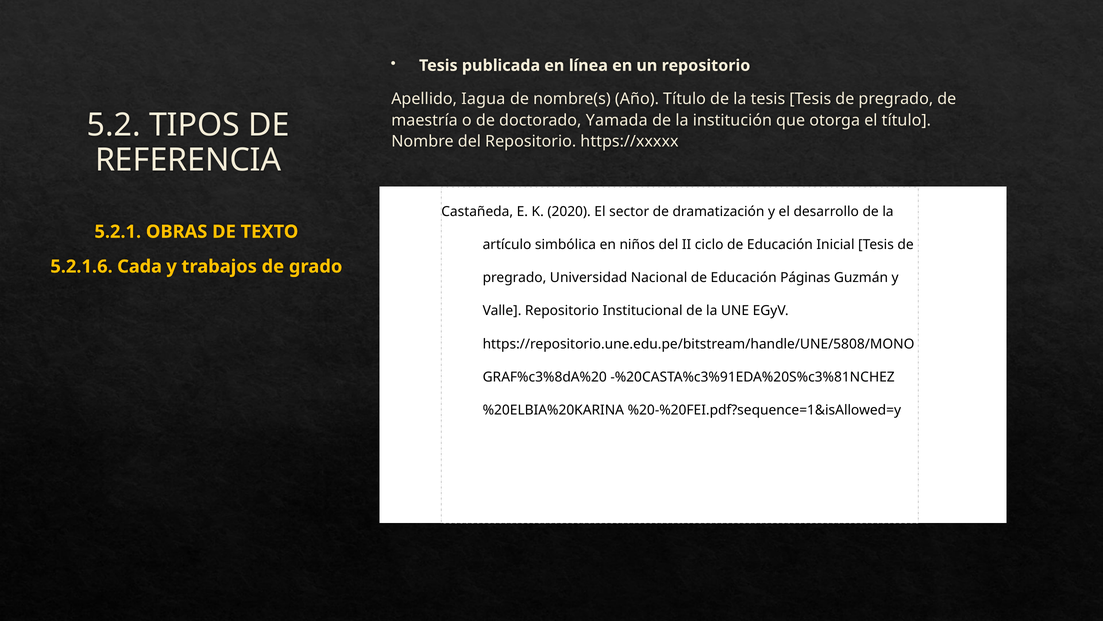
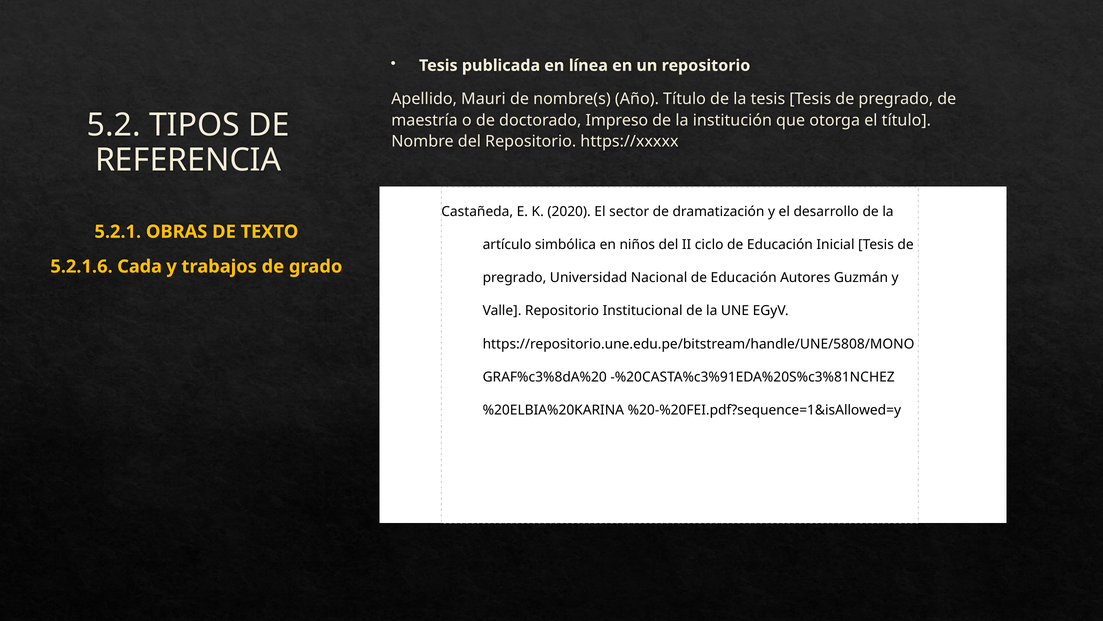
Iagua: Iagua -> Mauri
Yamada: Yamada -> Impreso
Páginas: Páginas -> Autores
